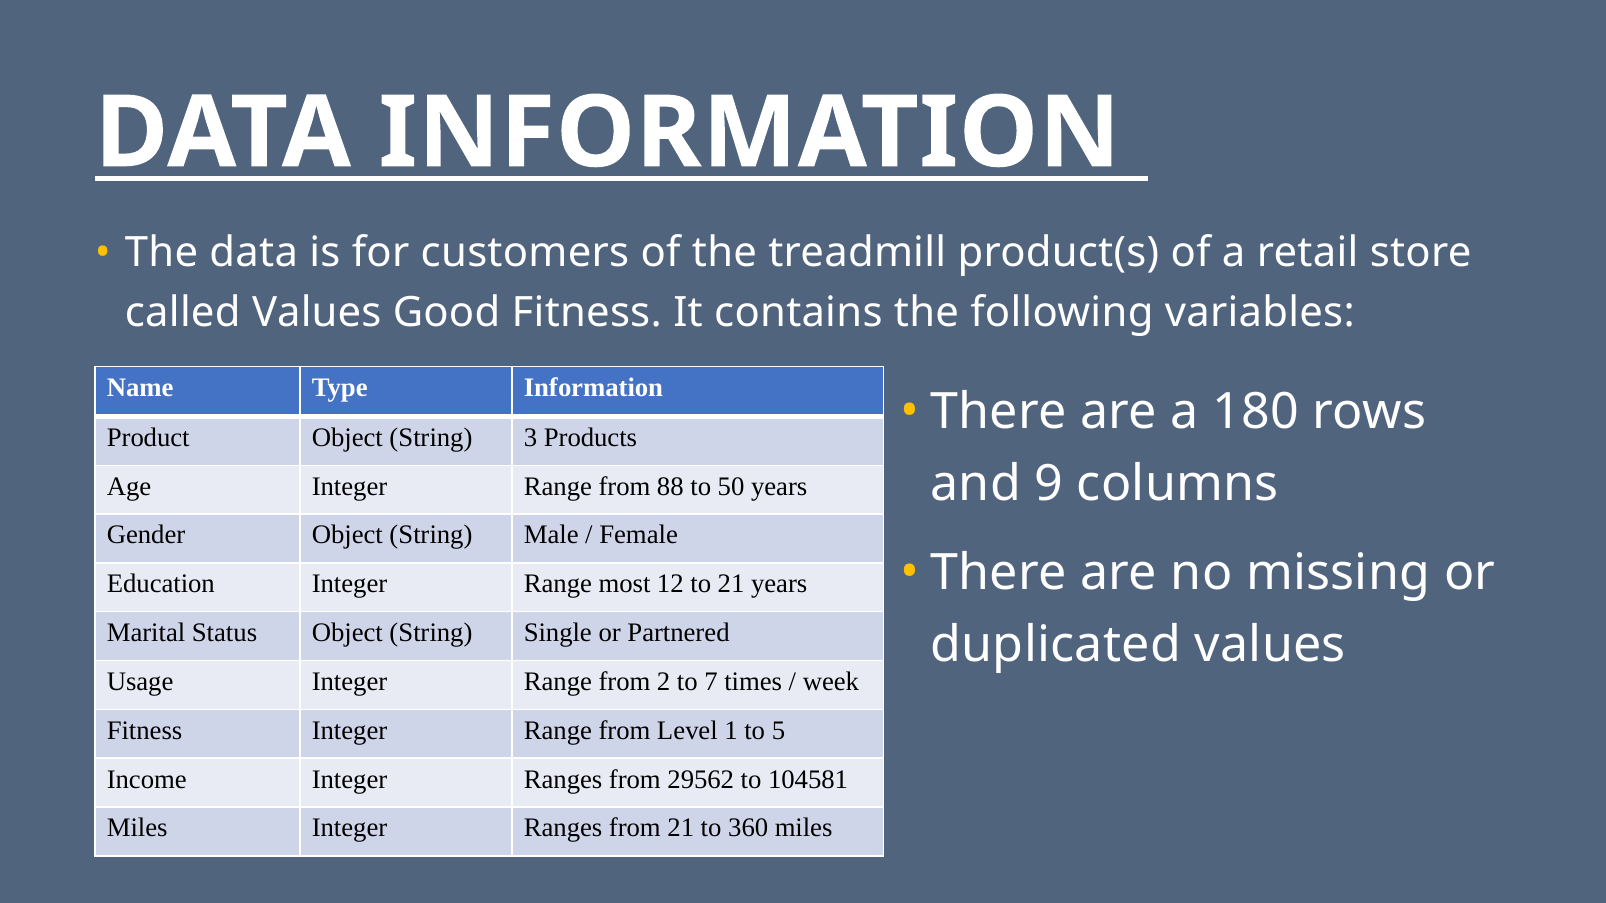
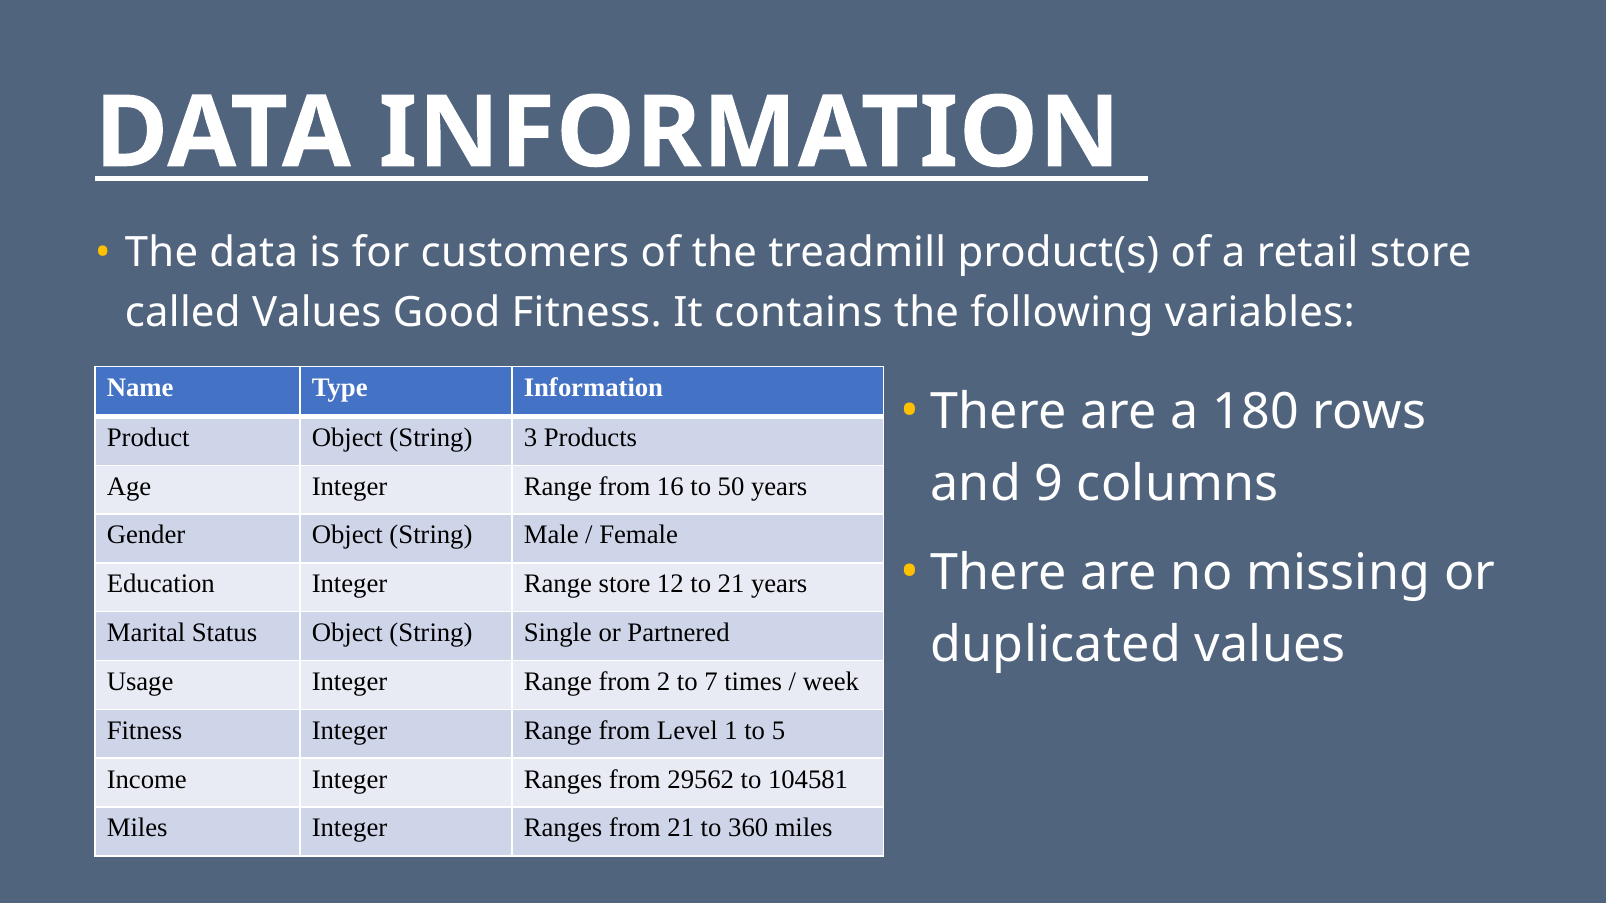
88: 88 -> 16
Range most: most -> store
